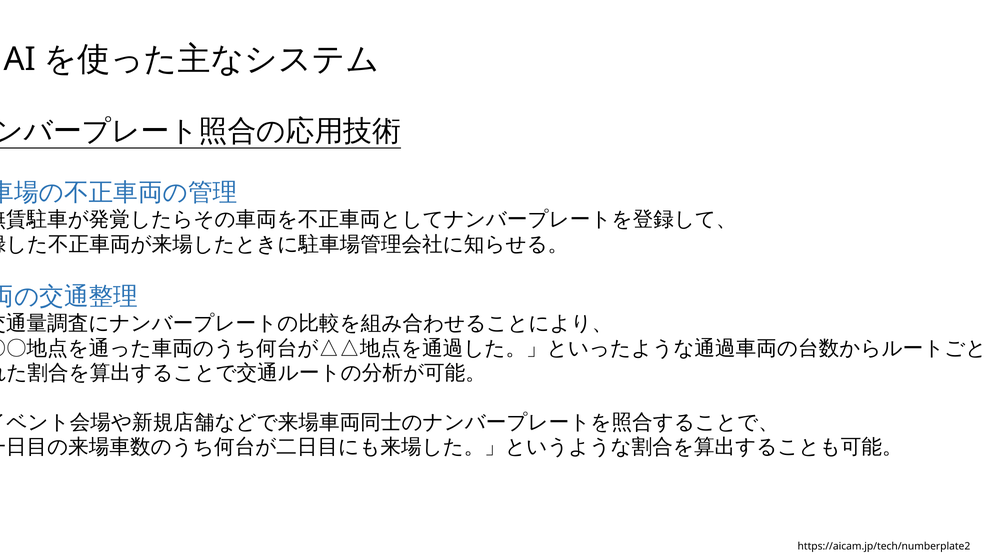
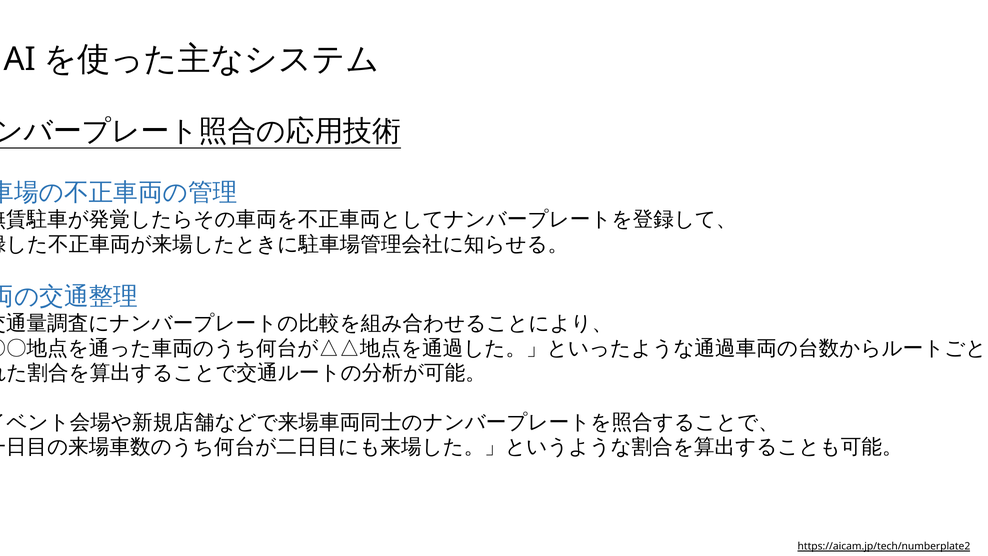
https://aicam.jp/tech/numberplate2 underline: none -> present
